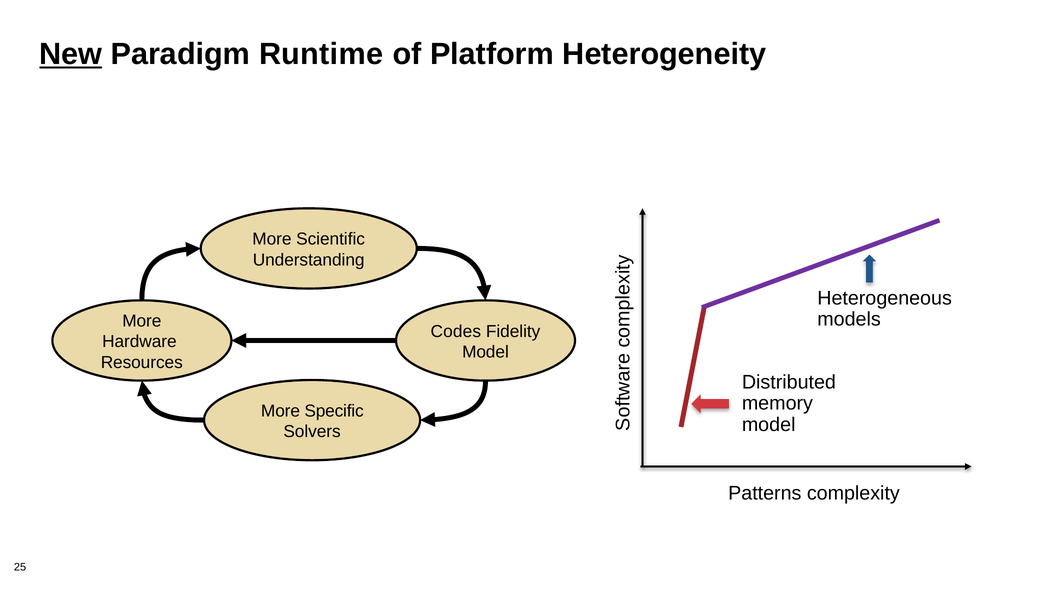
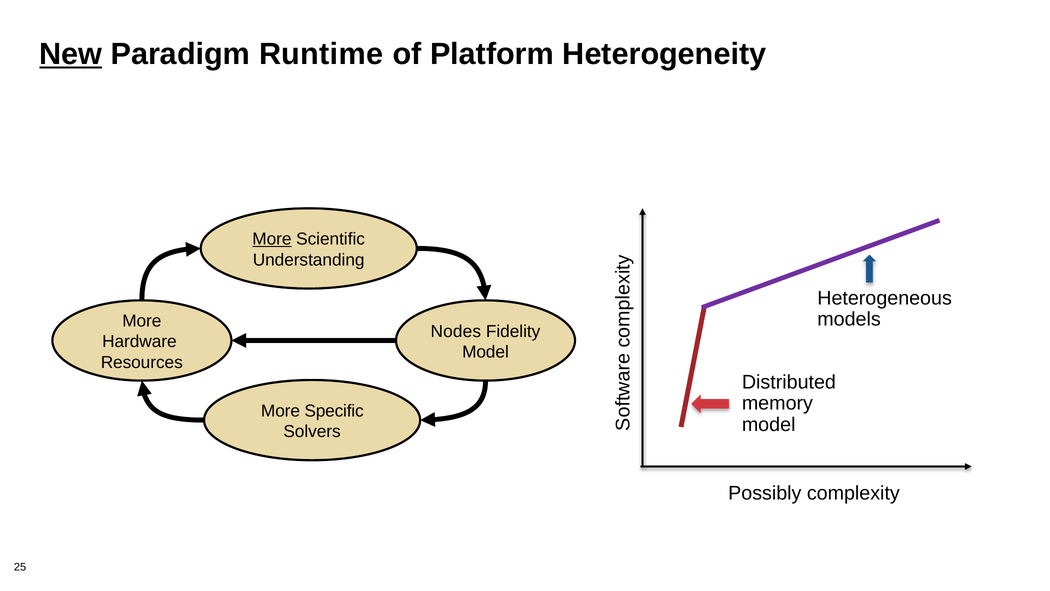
More at (272, 239) underline: none -> present
Codes: Codes -> Nodes
Patterns: Patterns -> Possibly
